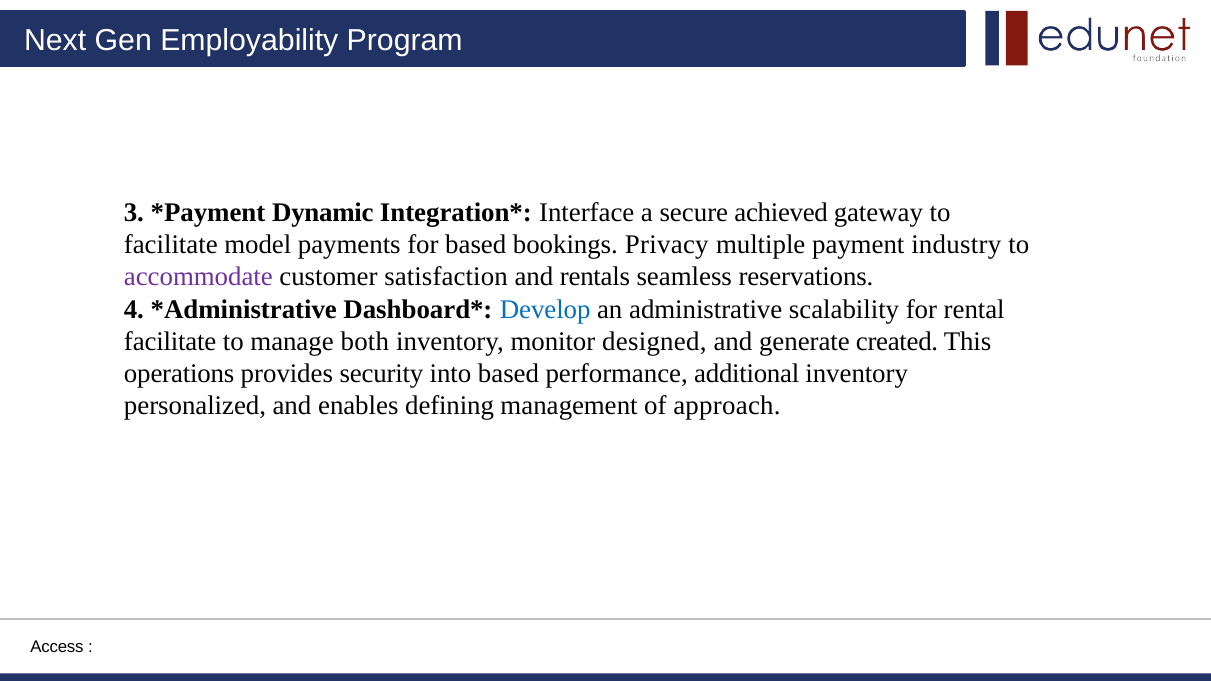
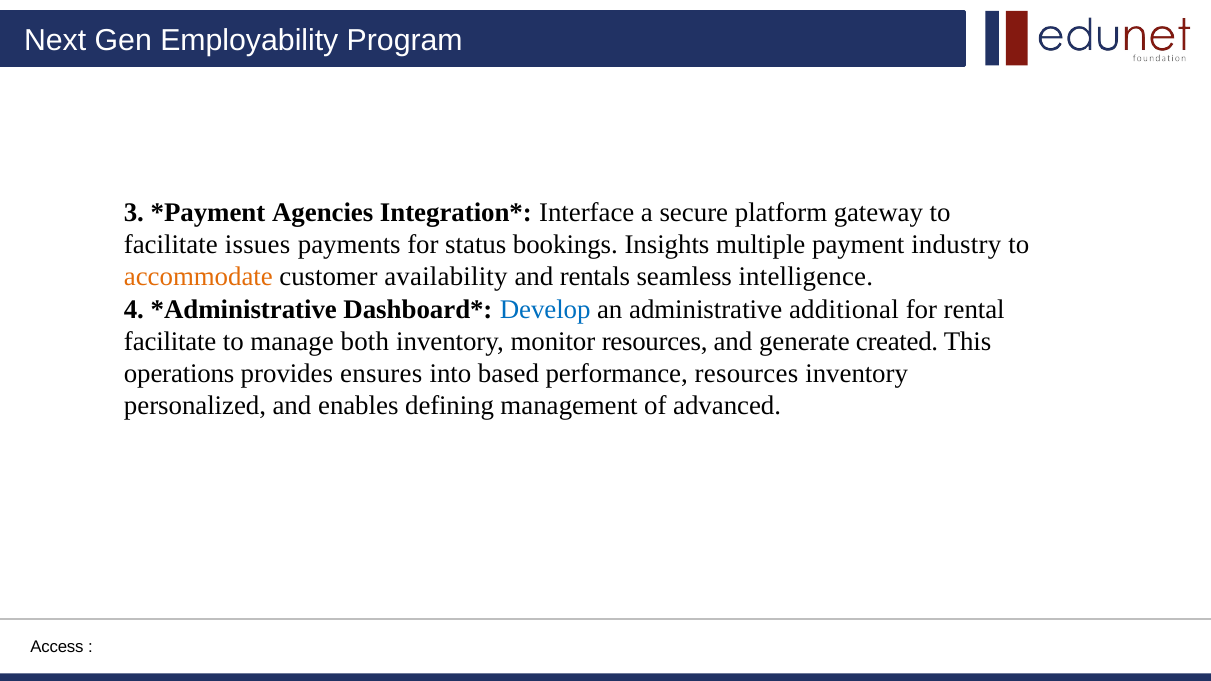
Dynamic: Dynamic -> Agencies
achieved: achieved -> platform
model: model -> issues
for based: based -> status
Privacy: Privacy -> Insights
accommodate colour: purple -> orange
satisfaction: satisfaction -> availability
reservations: reservations -> intelligence
scalability: scalability -> additional
monitor designed: designed -> resources
security: security -> ensures
performance additional: additional -> resources
approach: approach -> advanced
